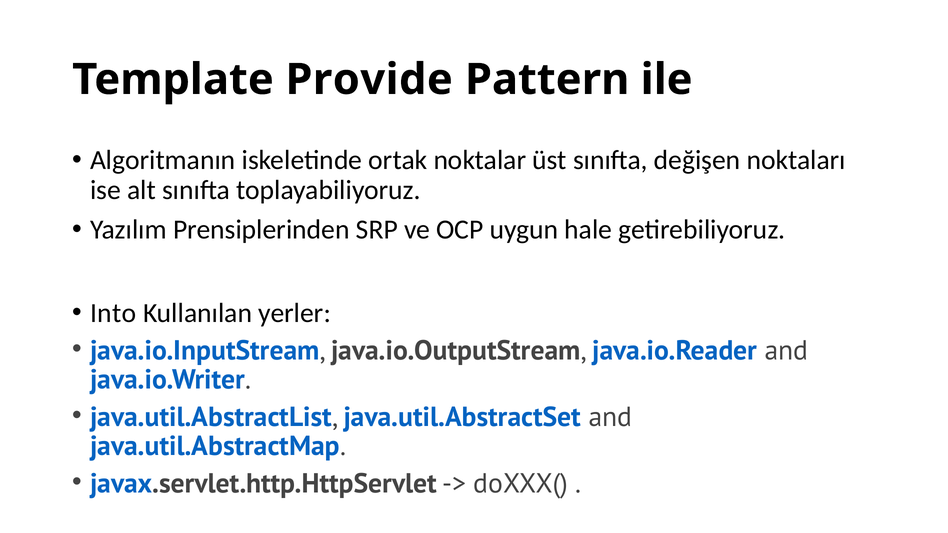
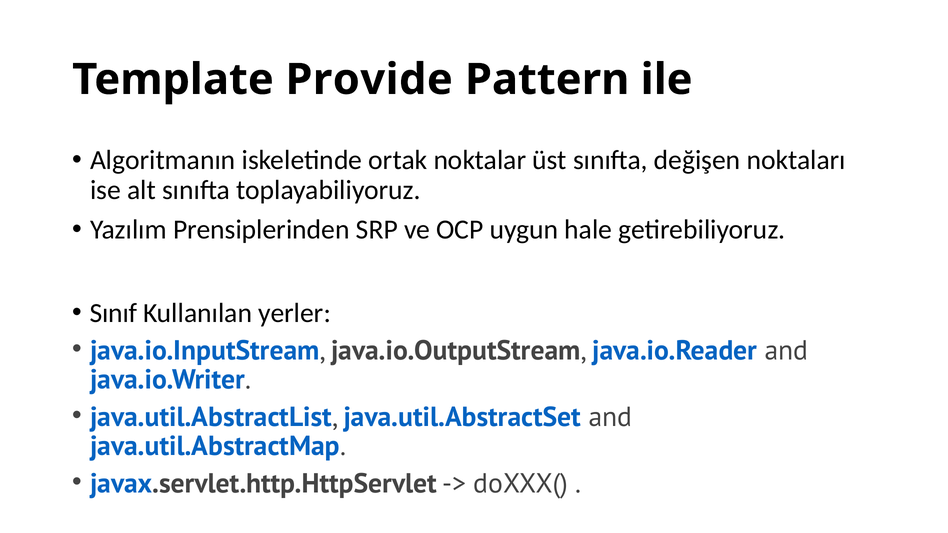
Into: Into -> Sınıf
